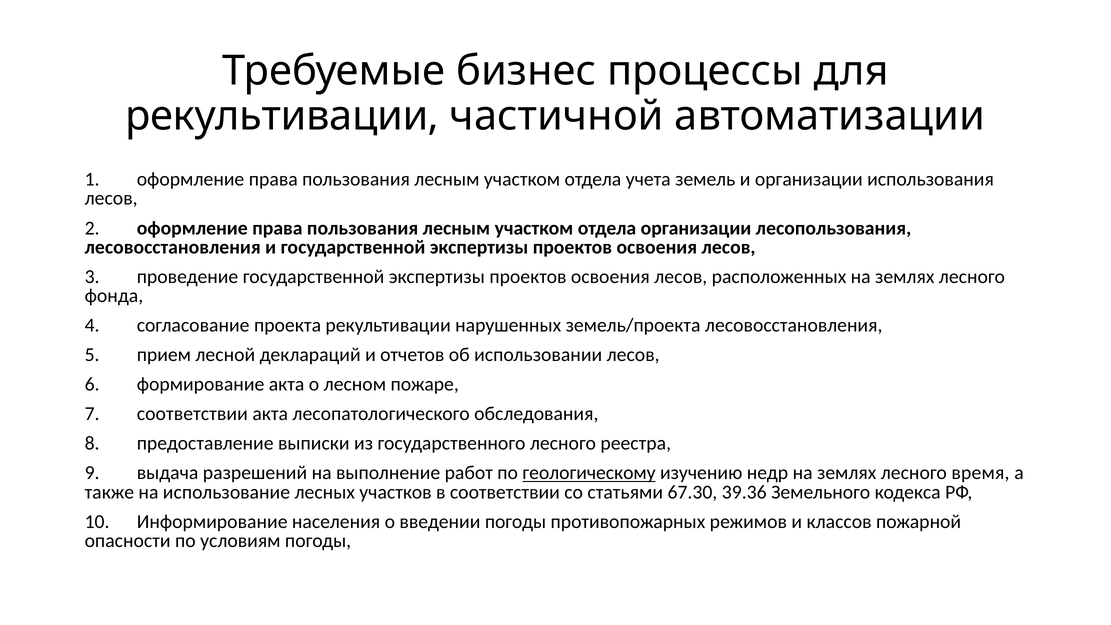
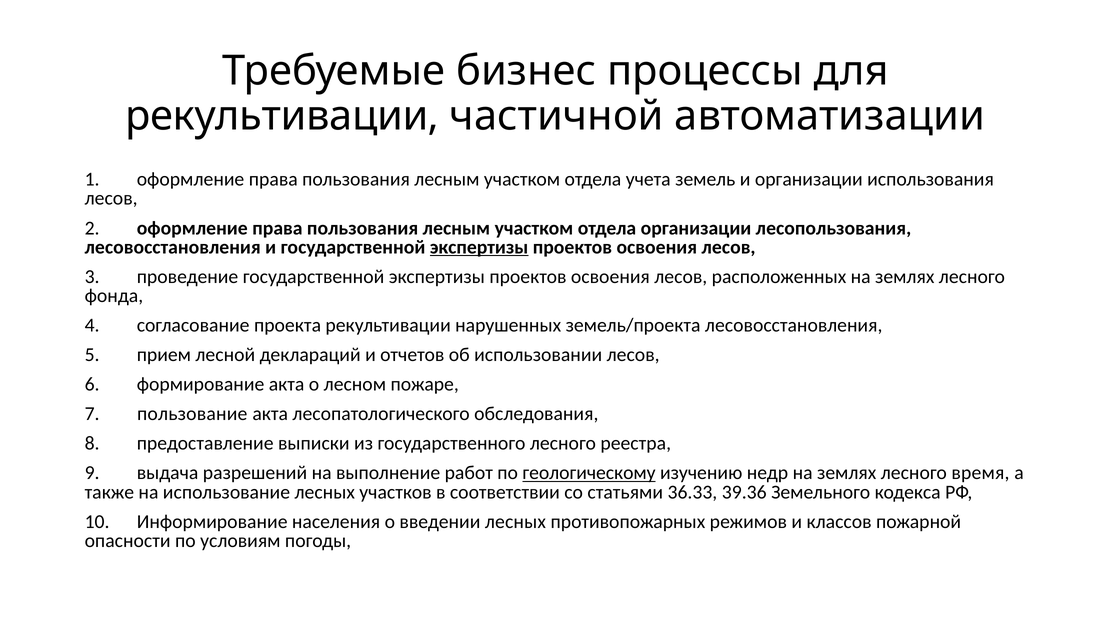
экспертизы at (479, 247) underline: none -> present
7 соответствии: соответствии -> пользование
67.30: 67.30 -> 36.33
введении погоды: погоды -> лесных
